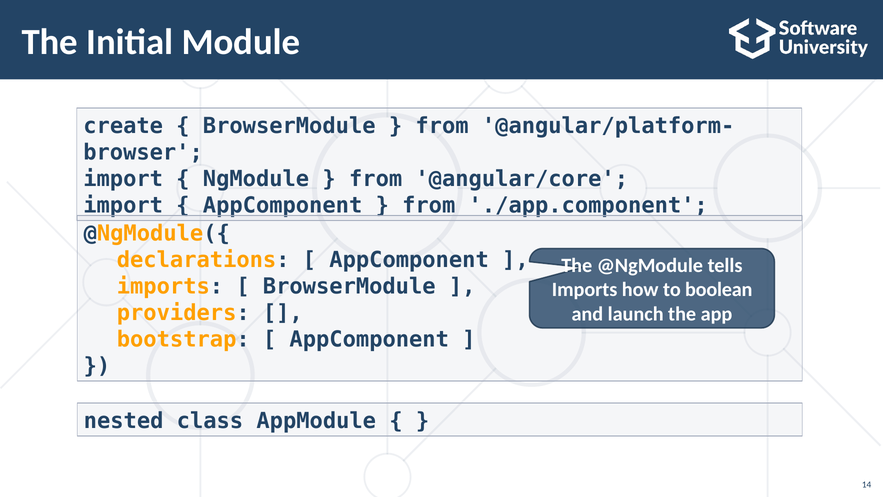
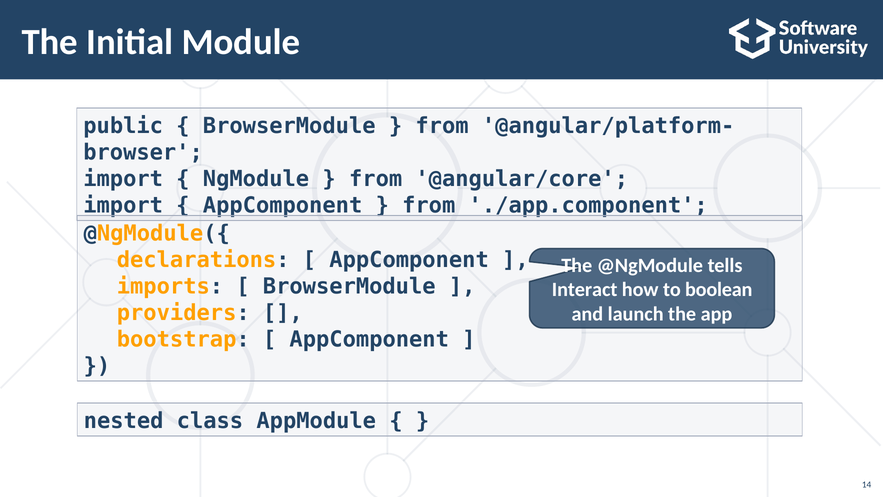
create: create -> public
Imports at (585, 289): Imports -> Interact
